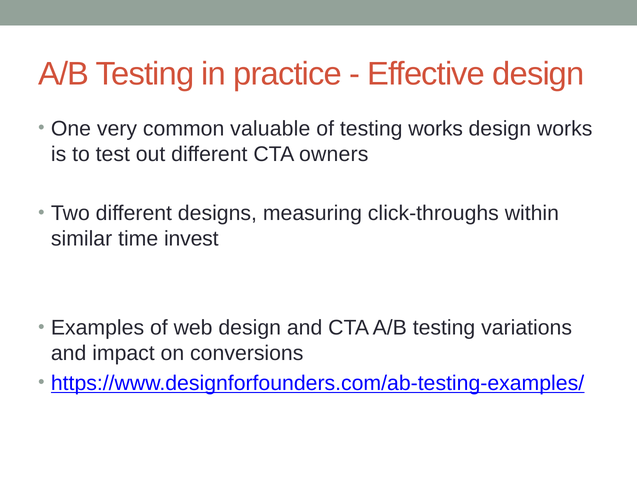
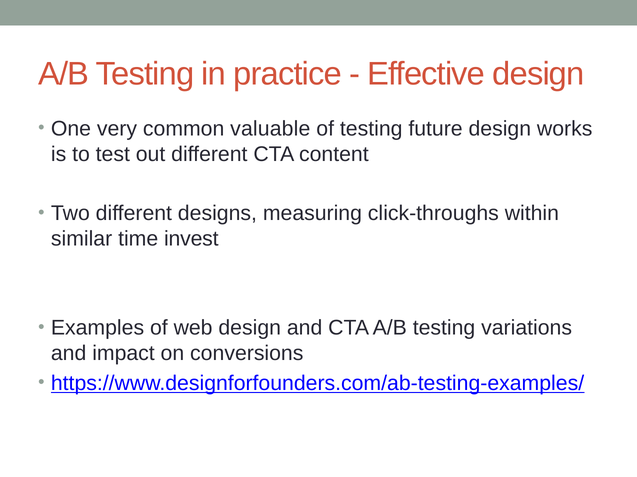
testing works: works -> future
owners: owners -> content
